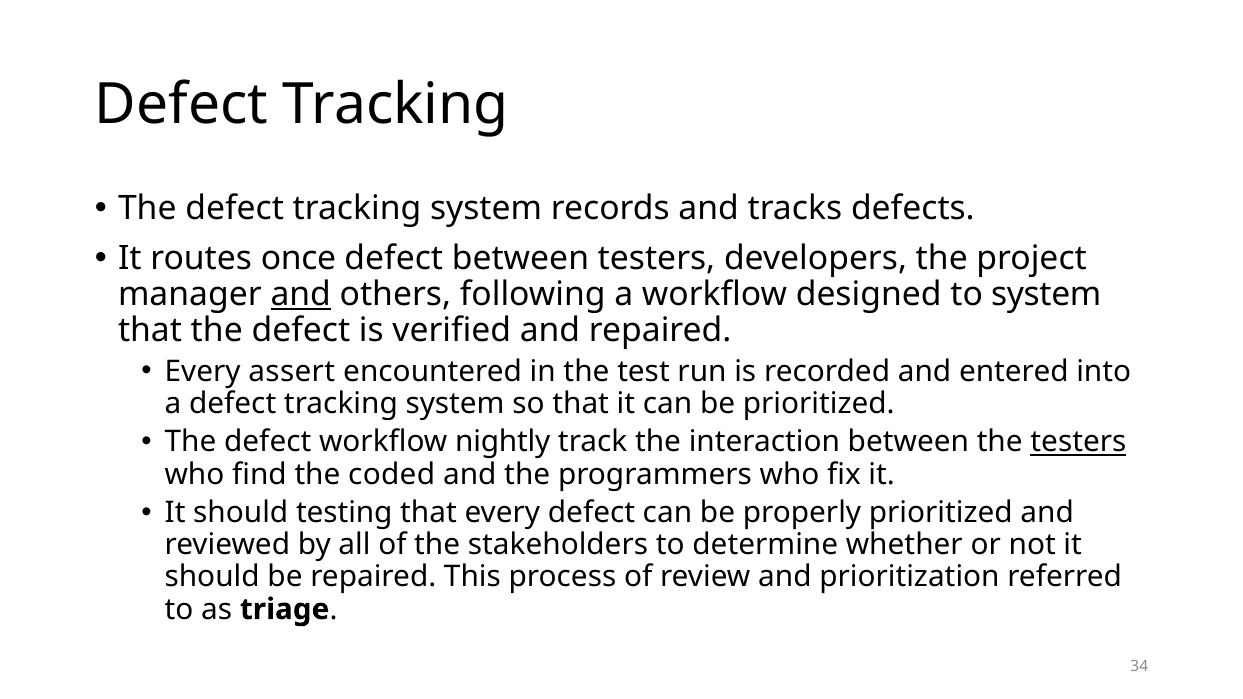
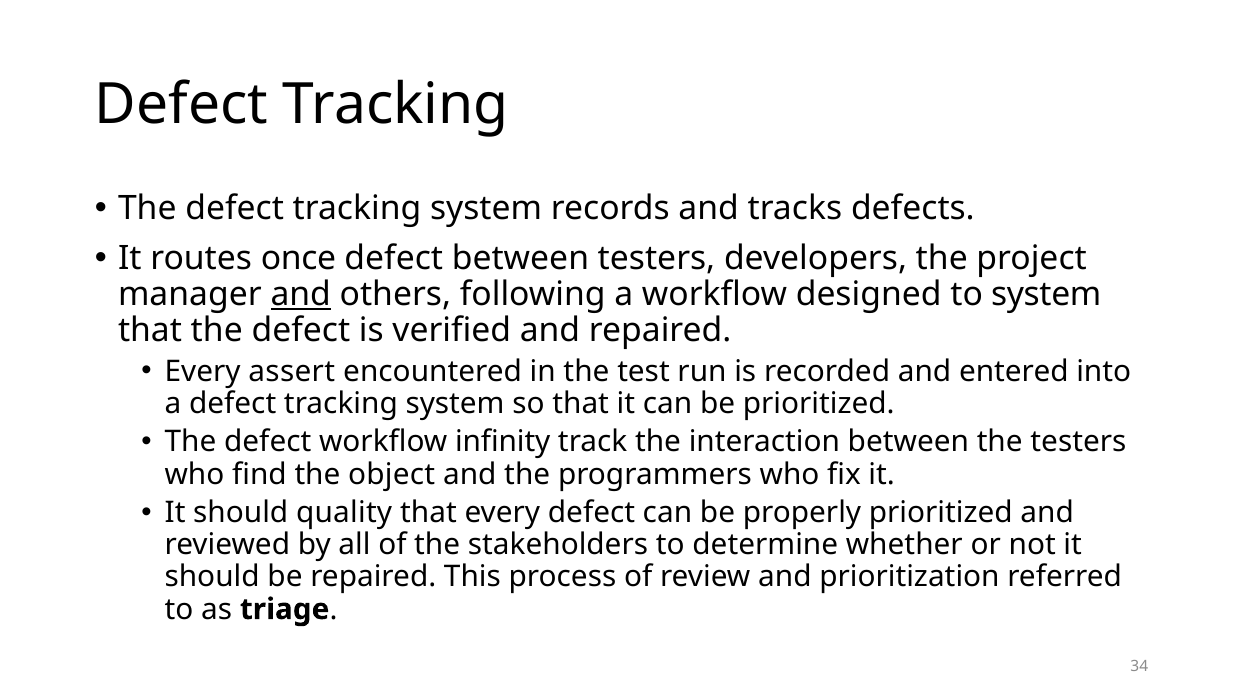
nightly: nightly -> infinity
testers at (1078, 442) underline: present -> none
coded: coded -> object
testing: testing -> quality
